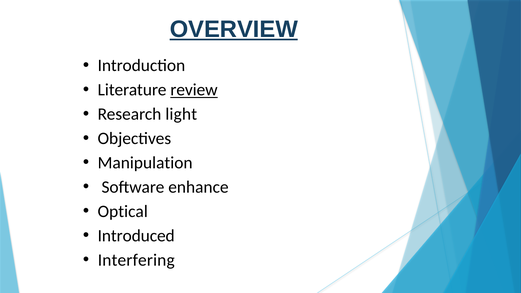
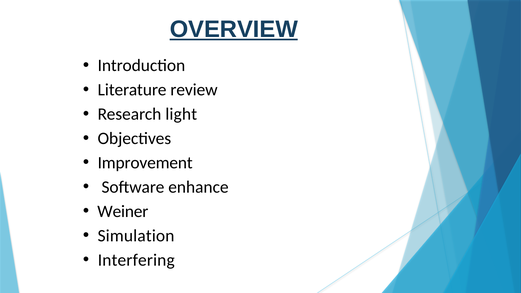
review underline: present -> none
Manipulation: Manipulation -> Improvement
Optical: Optical -> Weiner
Introduced: Introduced -> Simulation
